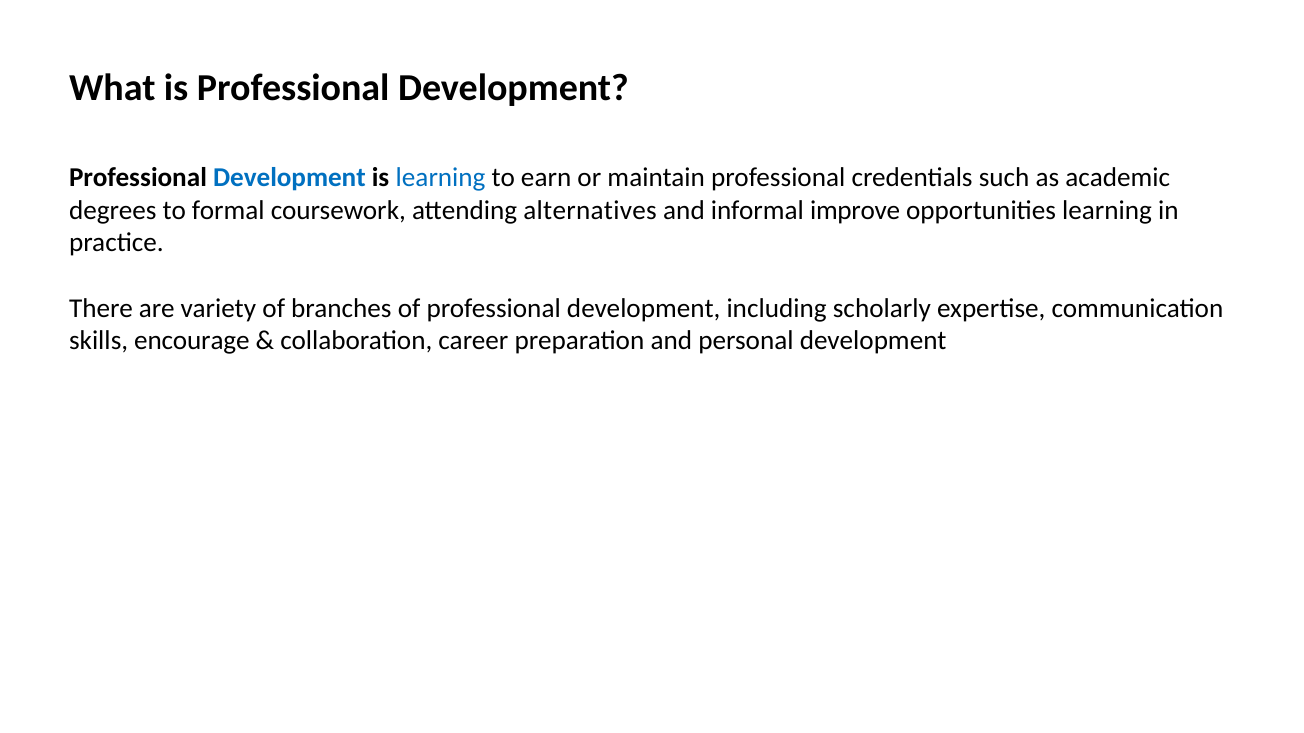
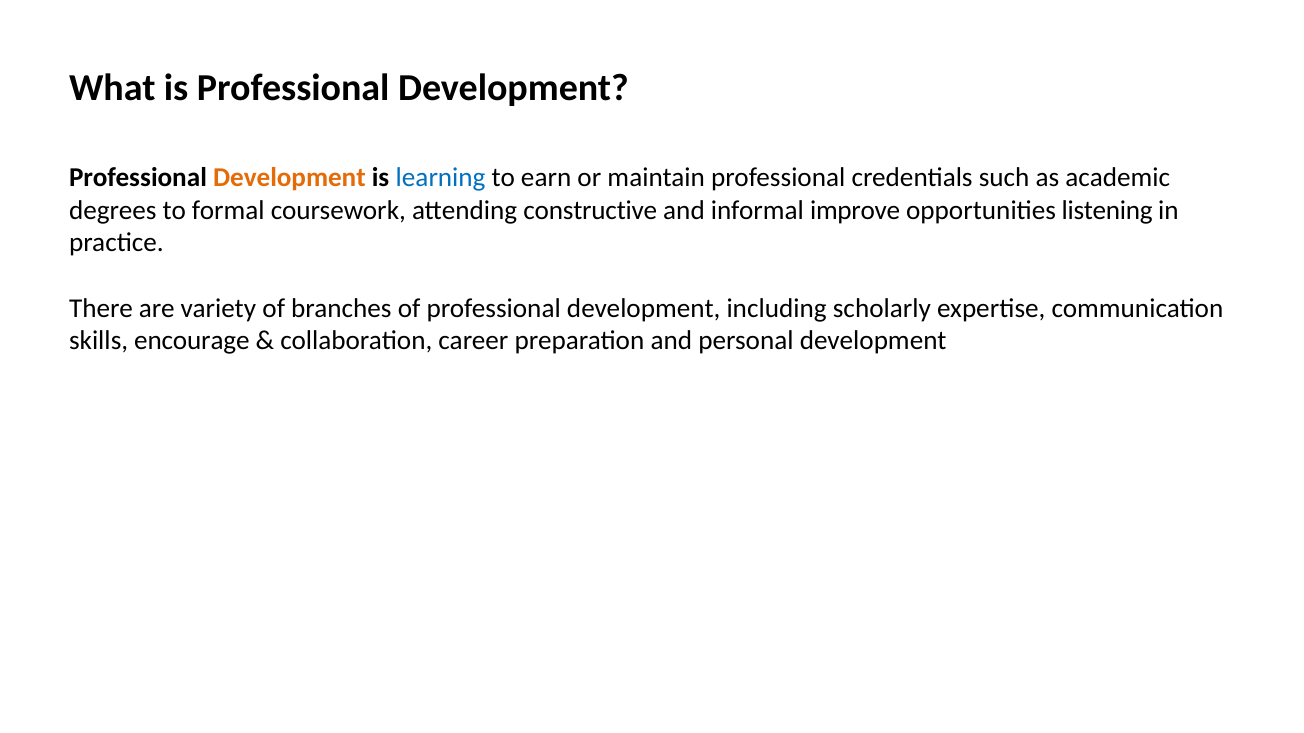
Development at (289, 178) colour: blue -> orange
alternatives: alternatives -> constructive
opportunities learning: learning -> listening
